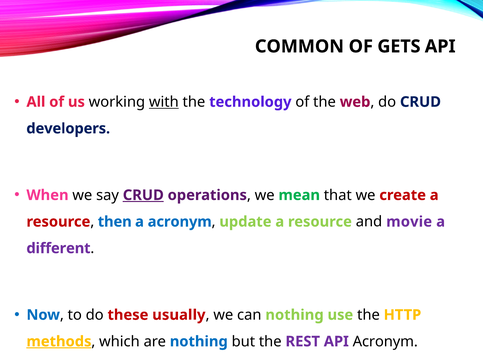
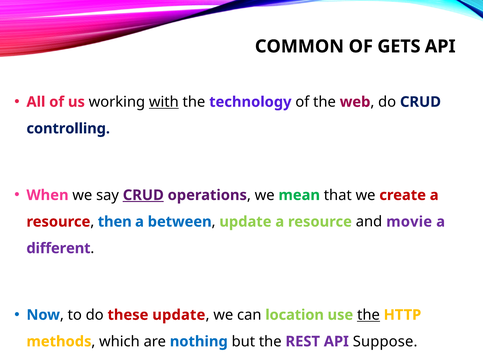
developers: developers -> controlling
a acronym: acronym -> between
these usually: usually -> update
can nothing: nothing -> location
the at (368, 314) underline: none -> present
methods underline: present -> none
API Acronym: Acronym -> Suppose
